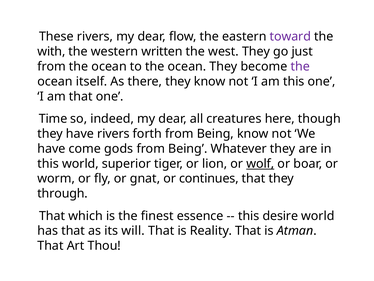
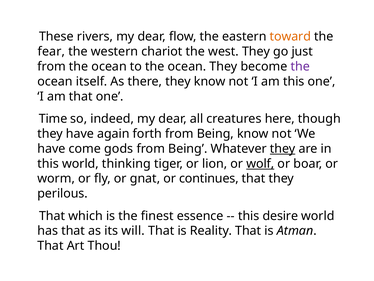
toward colour: purple -> orange
with: with -> fear
written: written -> chariot
have rivers: rivers -> again
they at (283, 148) underline: none -> present
superior: superior -> thinking
through: through -> perilous
